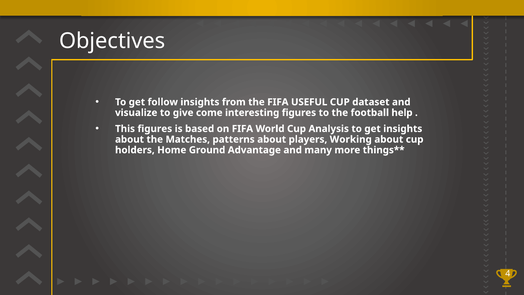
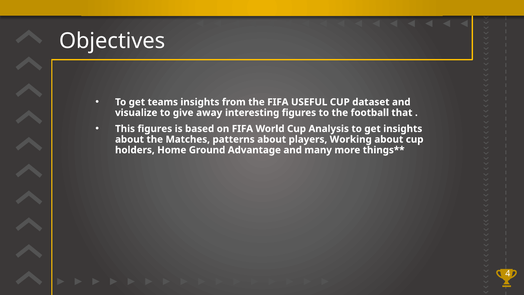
follow: follow -> teams
come: come -> away
help: help -> that
